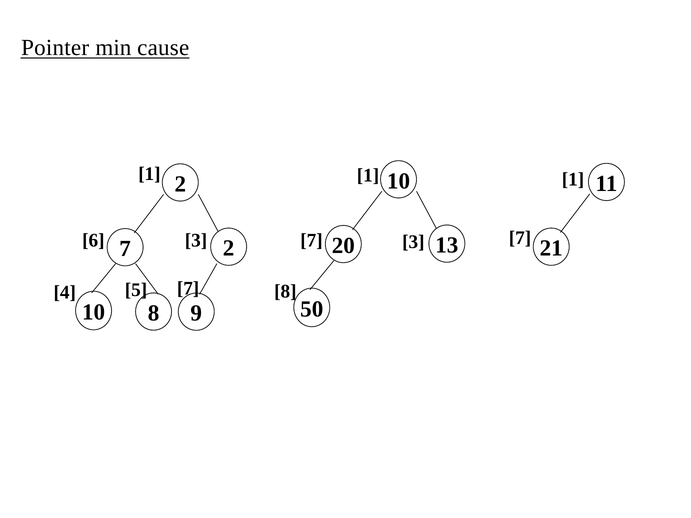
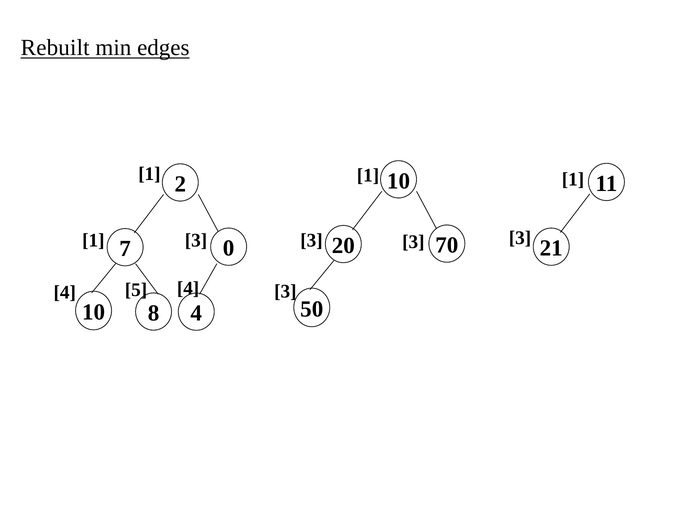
Pointer: Pointer -> Rebuilt
cause: cause -> edges
7 at (520, 238): 7 -> 3
6 at (93, 241): 6 -> 1
7 at (311, 241): 7 -> 3
13: 13 -> 70
7 2: 2 -> 0
5 7: 7 -> 4
8 at (285, 291): 8 -> 3
10 9: 9 -> 4
